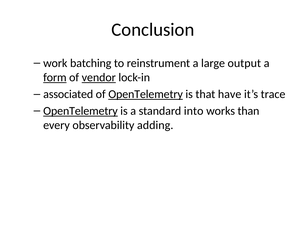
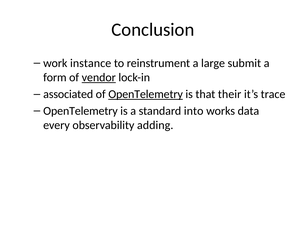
batching: batching -> instance
output: output -> submit
form underline: present -> none
have: have -> their
OpenTelemetry at (80, 111) underline: present -> none
than: than -> data
